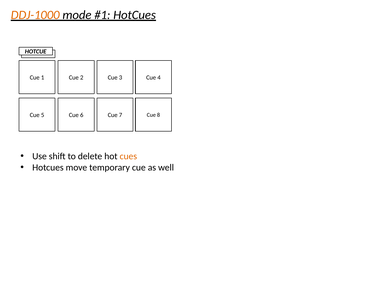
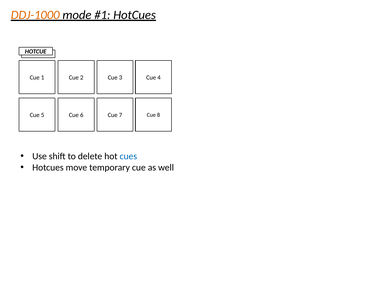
cues colour: orange -> blue
